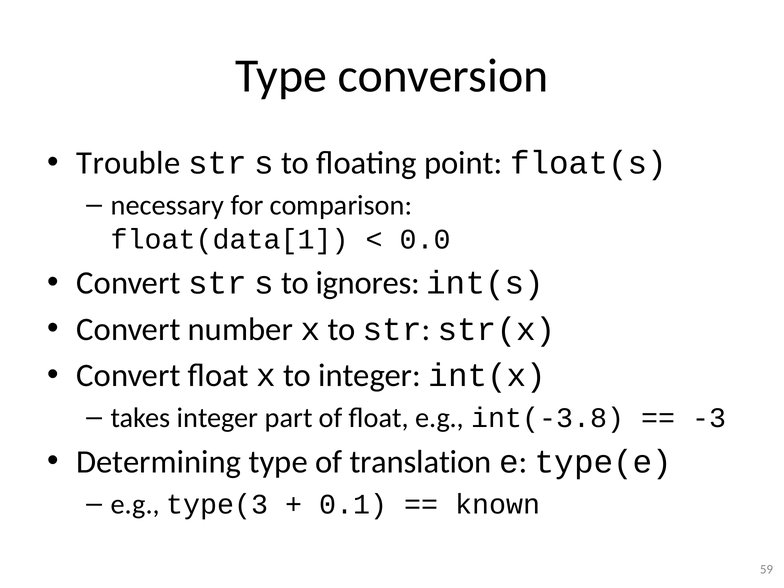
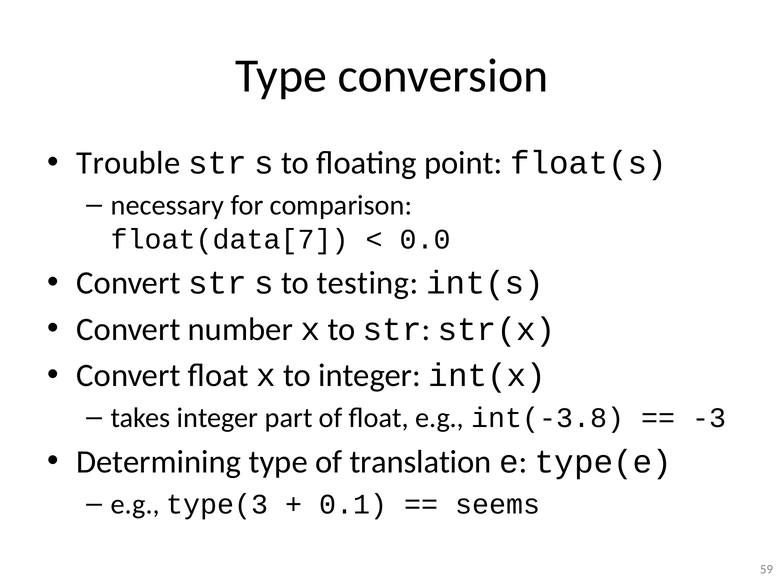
float(data[1: float(data[1 -> float(data[7
ignores: ignores -> testing
known: known -> seems
